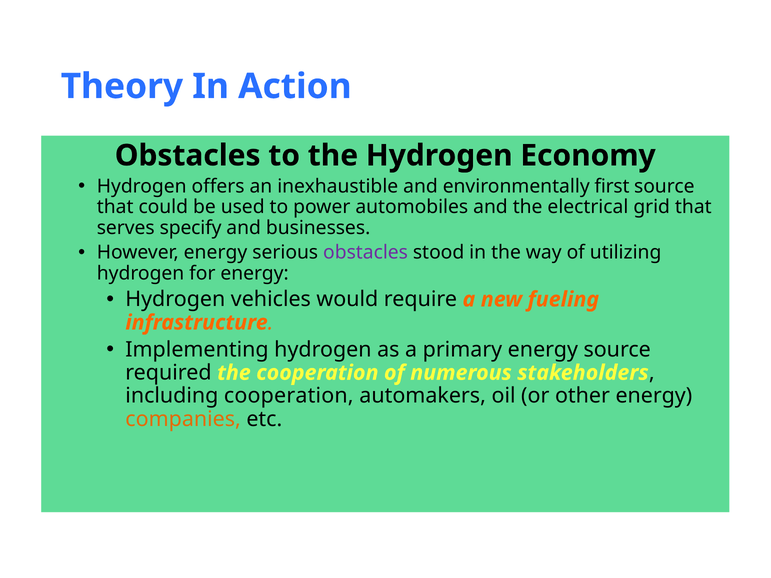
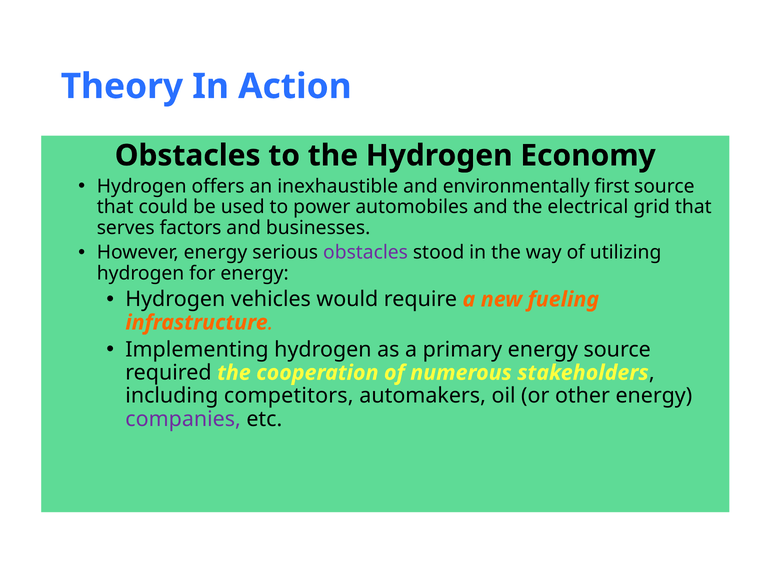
specify: specify -> factors
including cooperation: cooperation -> competitors
companies colour: orange -> purple
